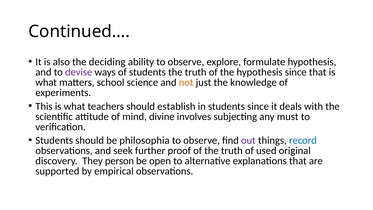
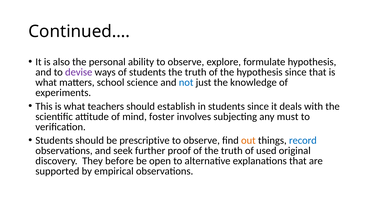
deciding: deciding -> personal
not colour: orange -> blue
divine: divine -> foster
philosophia: philosophia -> prescriptive
out colour: purple -> orange
person: person -> before
